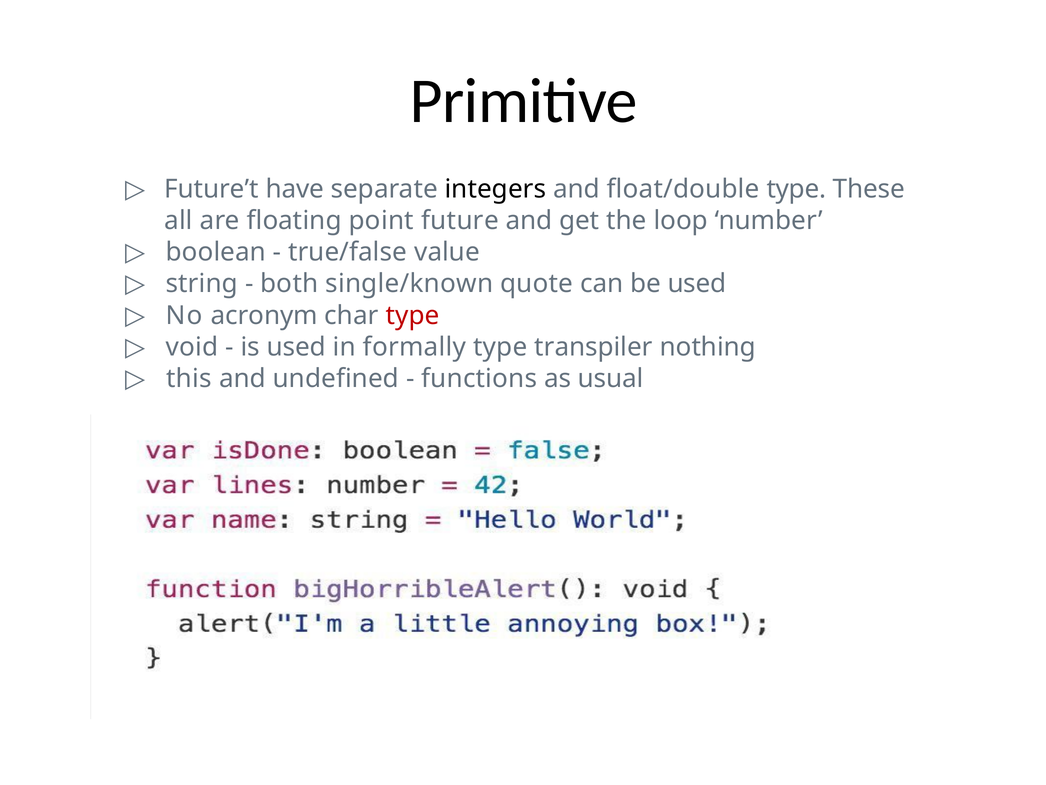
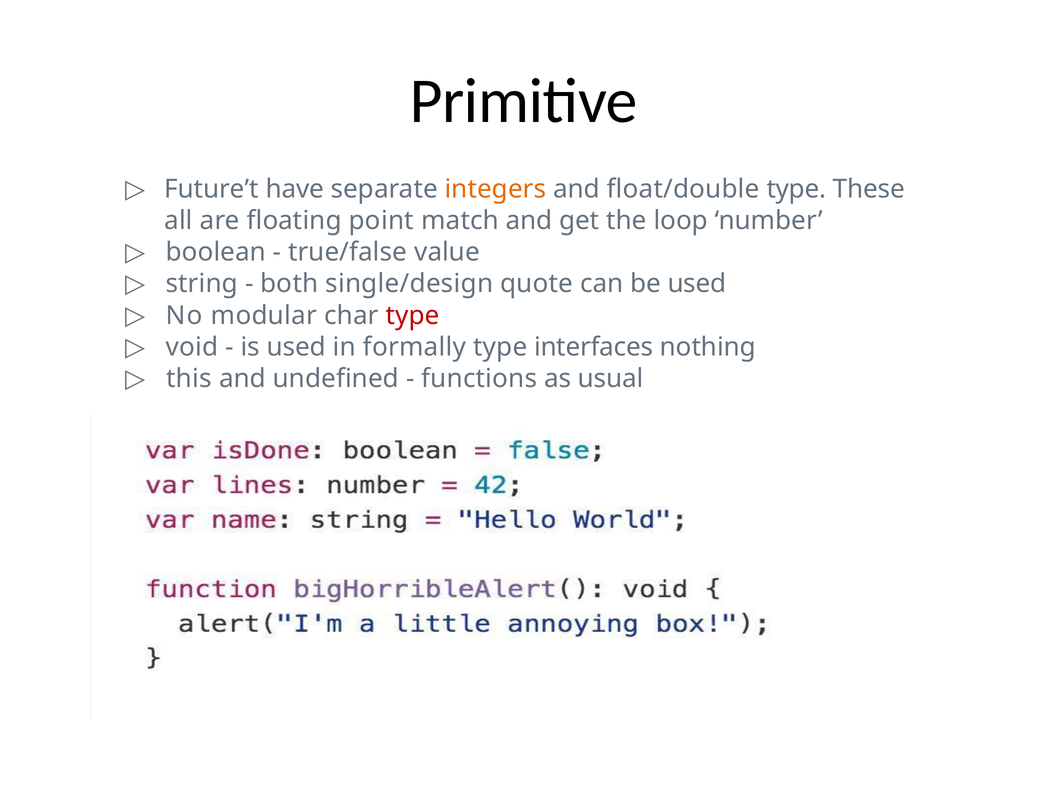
integers colour: black -> orange
future: future -> match
single/known: single/known -> single/design
acronym: acronym -> modular
transpiler: transpiler -> interfaces
